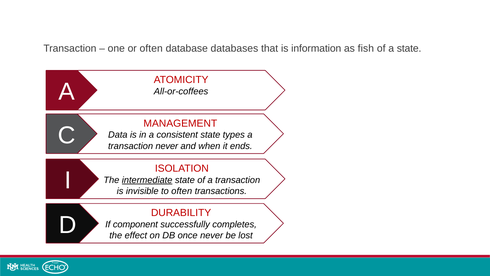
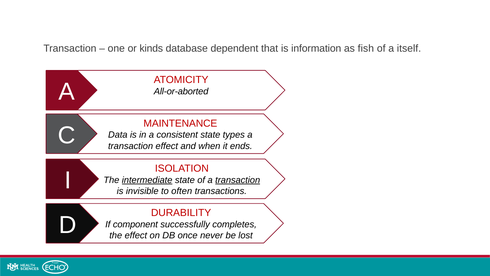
or often: often -> kinds
databases: databases -> dependent
a state: state -> itself
All-or-coffees: All-or-coffees -> All-or-aborted
MANAGEMENT: MANAGEMENT -> MAINTENANCE
transaction never: never -> effect
transaction at (238, 180) underline: none -> present
